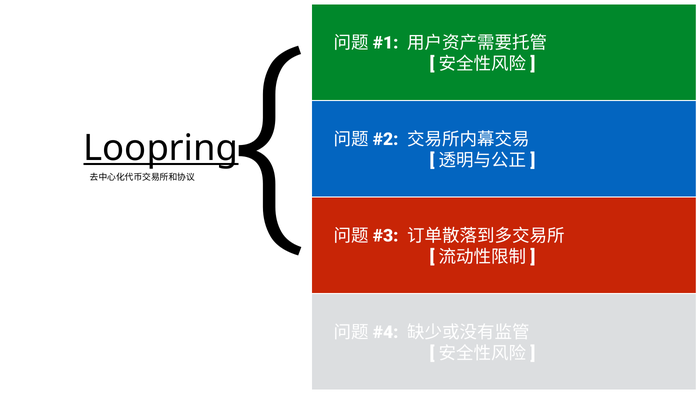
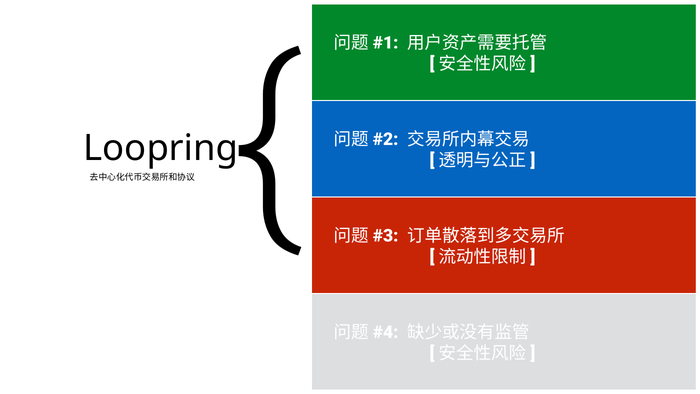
Loopring underline: present -> none
